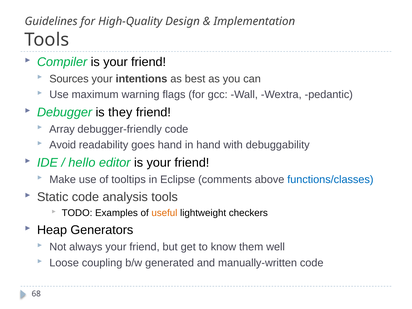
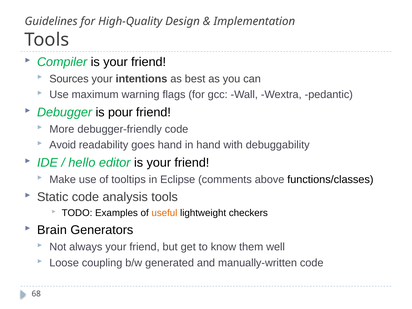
they: they -> pour
Array: Array -> More
functions/classes colour: blue -> black
Heap: Heap -> Brain
